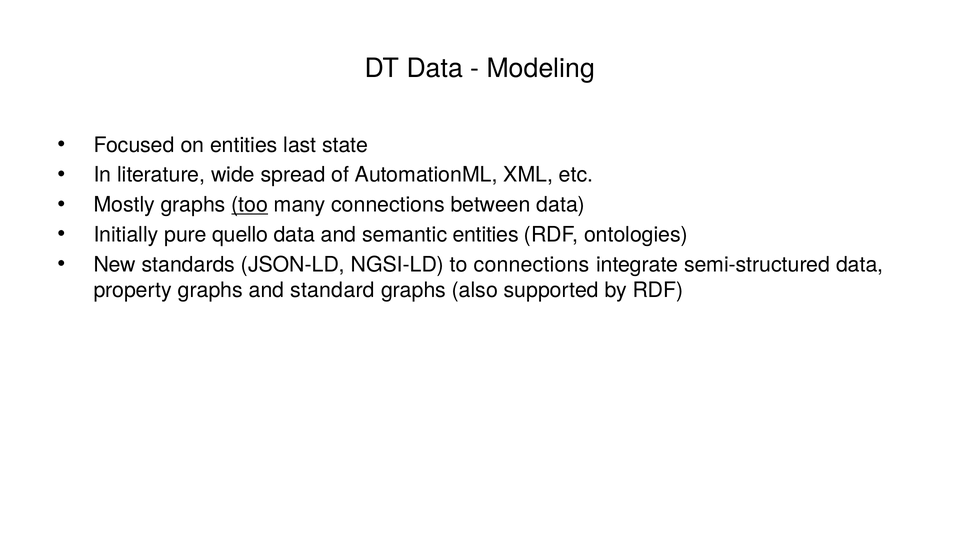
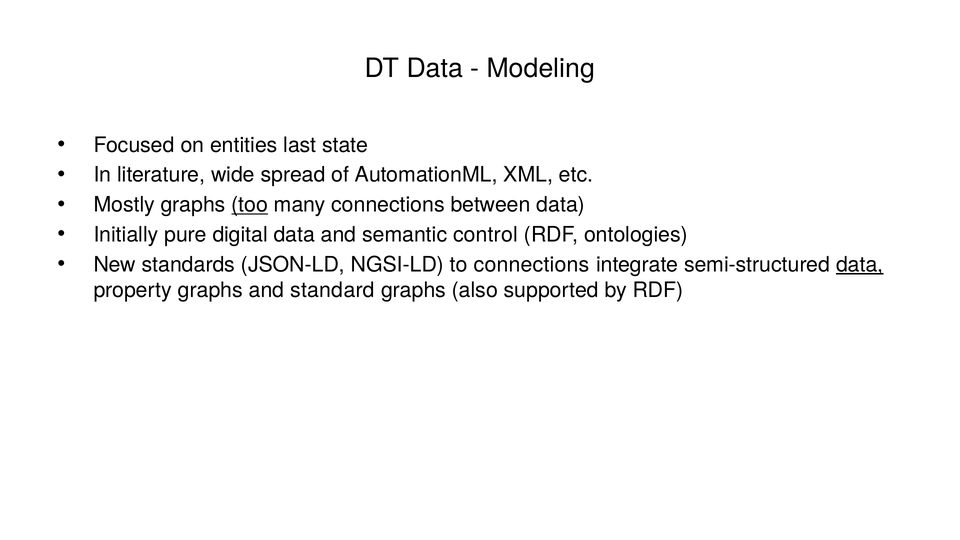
quello: quello -> digital
semantic entities: entities -> control
data at (860, 265) underline: none -> present
